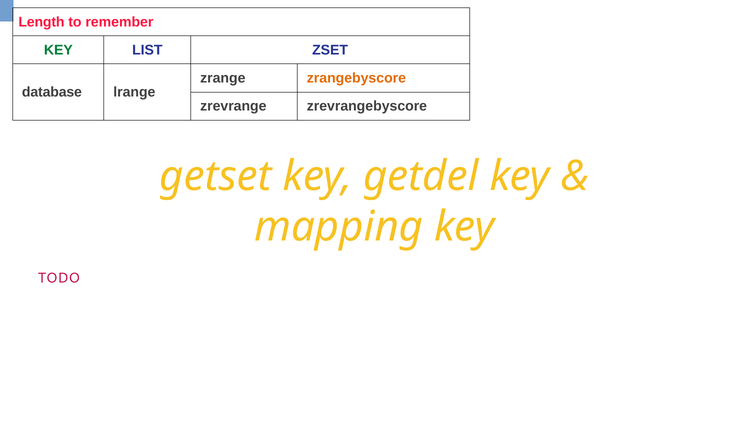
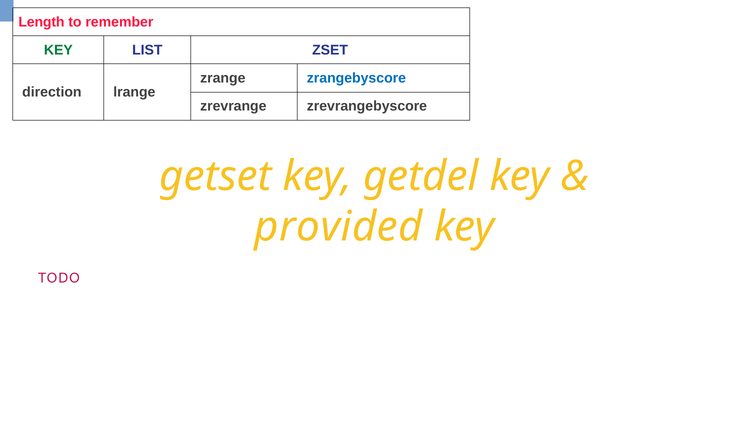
zrangebyscore colour: orange -> blue
database: database -> direction
mapping: mapping -> provided
